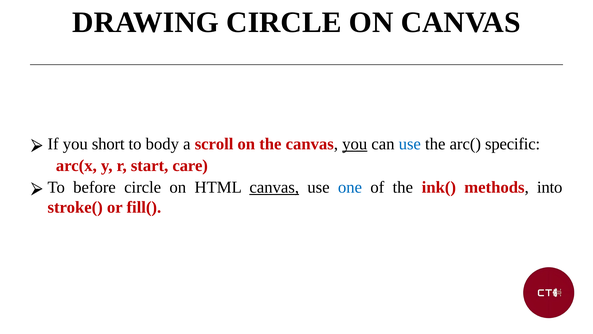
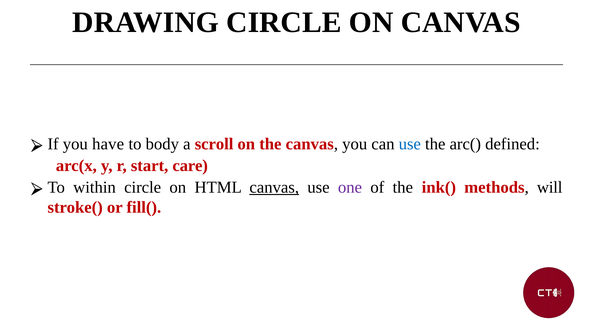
short: short -> have
you at (355, 144) underline: present -> none
specific: specific -> defined
before: before -> within
one colour: blue -> purple
into: into -> will
